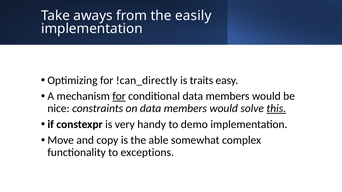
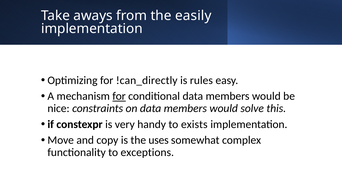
traits: traits -> rules
this underline: present -> none
demo: demo -> exists
able: able -> uses
